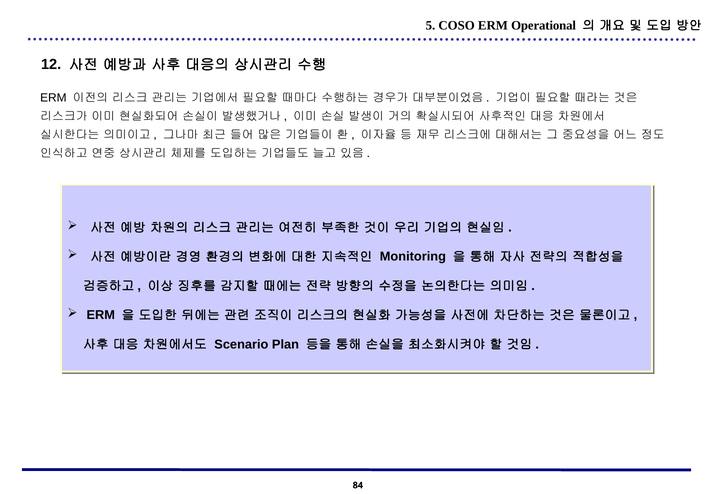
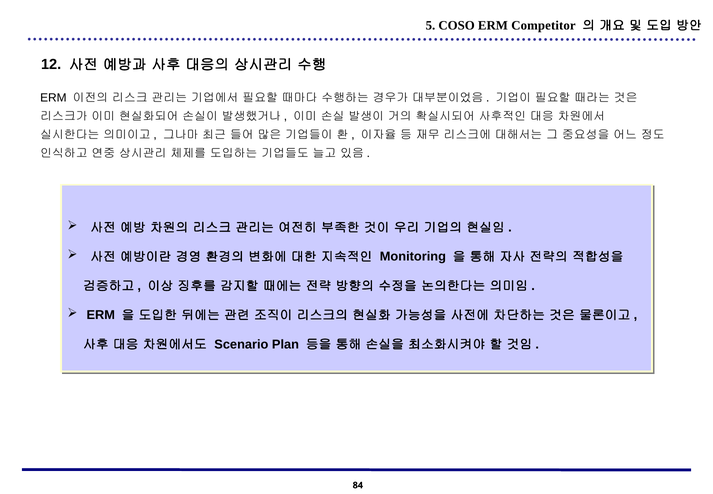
Operational: Operational -> Competitor
